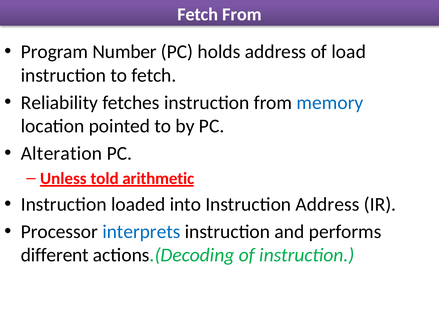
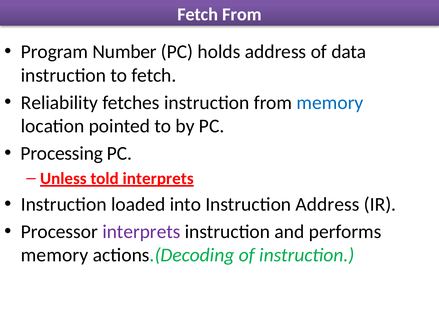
load: load -> data
Alteration: Alteration -> Processing
told arithmetic: arithmetic -> interprets
interprets at (141, 232) colour: blue -> purple
different at (55, 255): different -> memory
